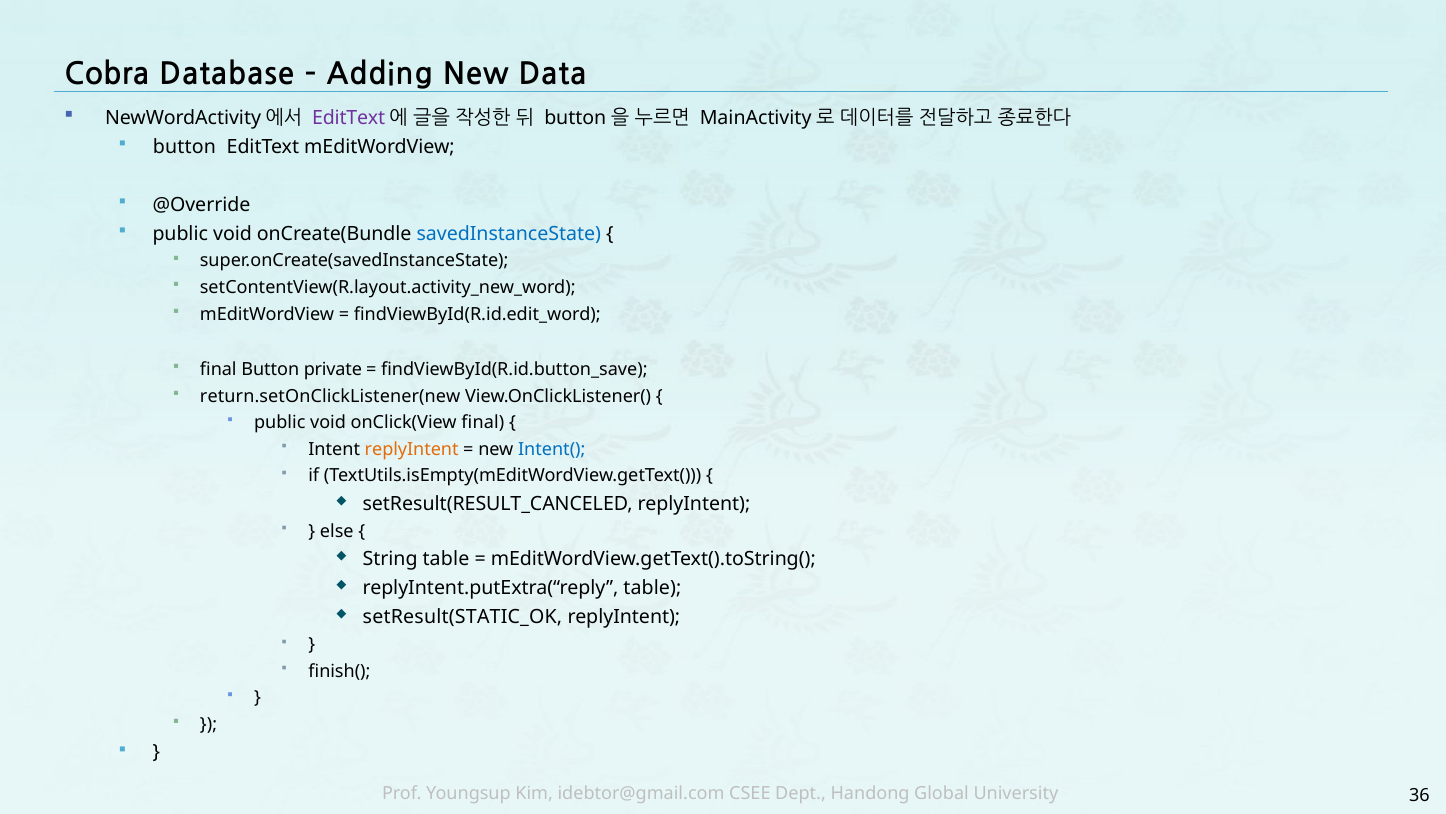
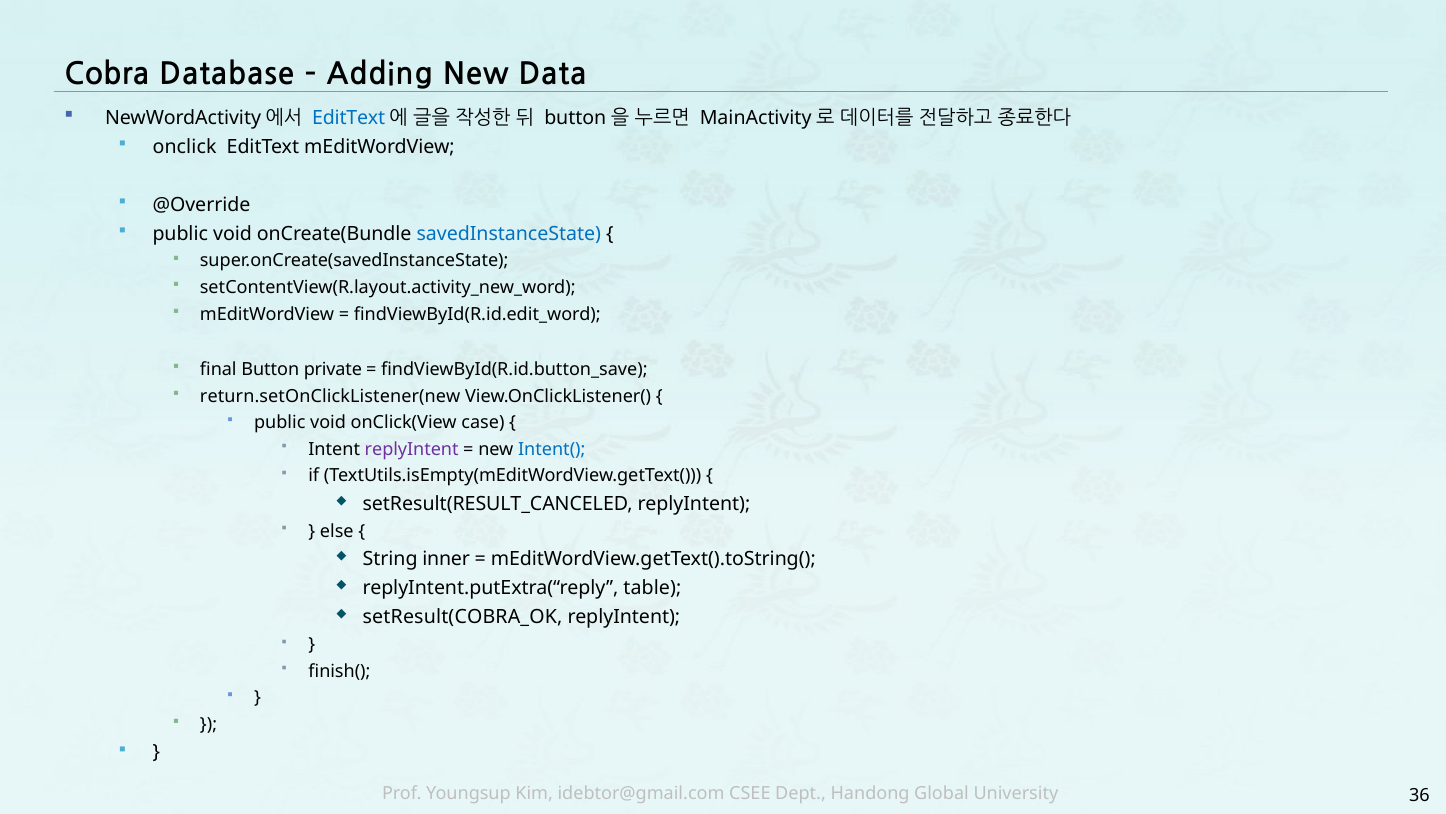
EditText at (349, 118) colour: purple -> blue
button at (184, 147): button -> onclick
onClick(View final: final -> case
replyIntent at (412, 449) colour: orange -> purple
String table: table -> inner
setResult(STATIC_OK: setResult(STATIC_OK -> setResult(COBRA_OK
